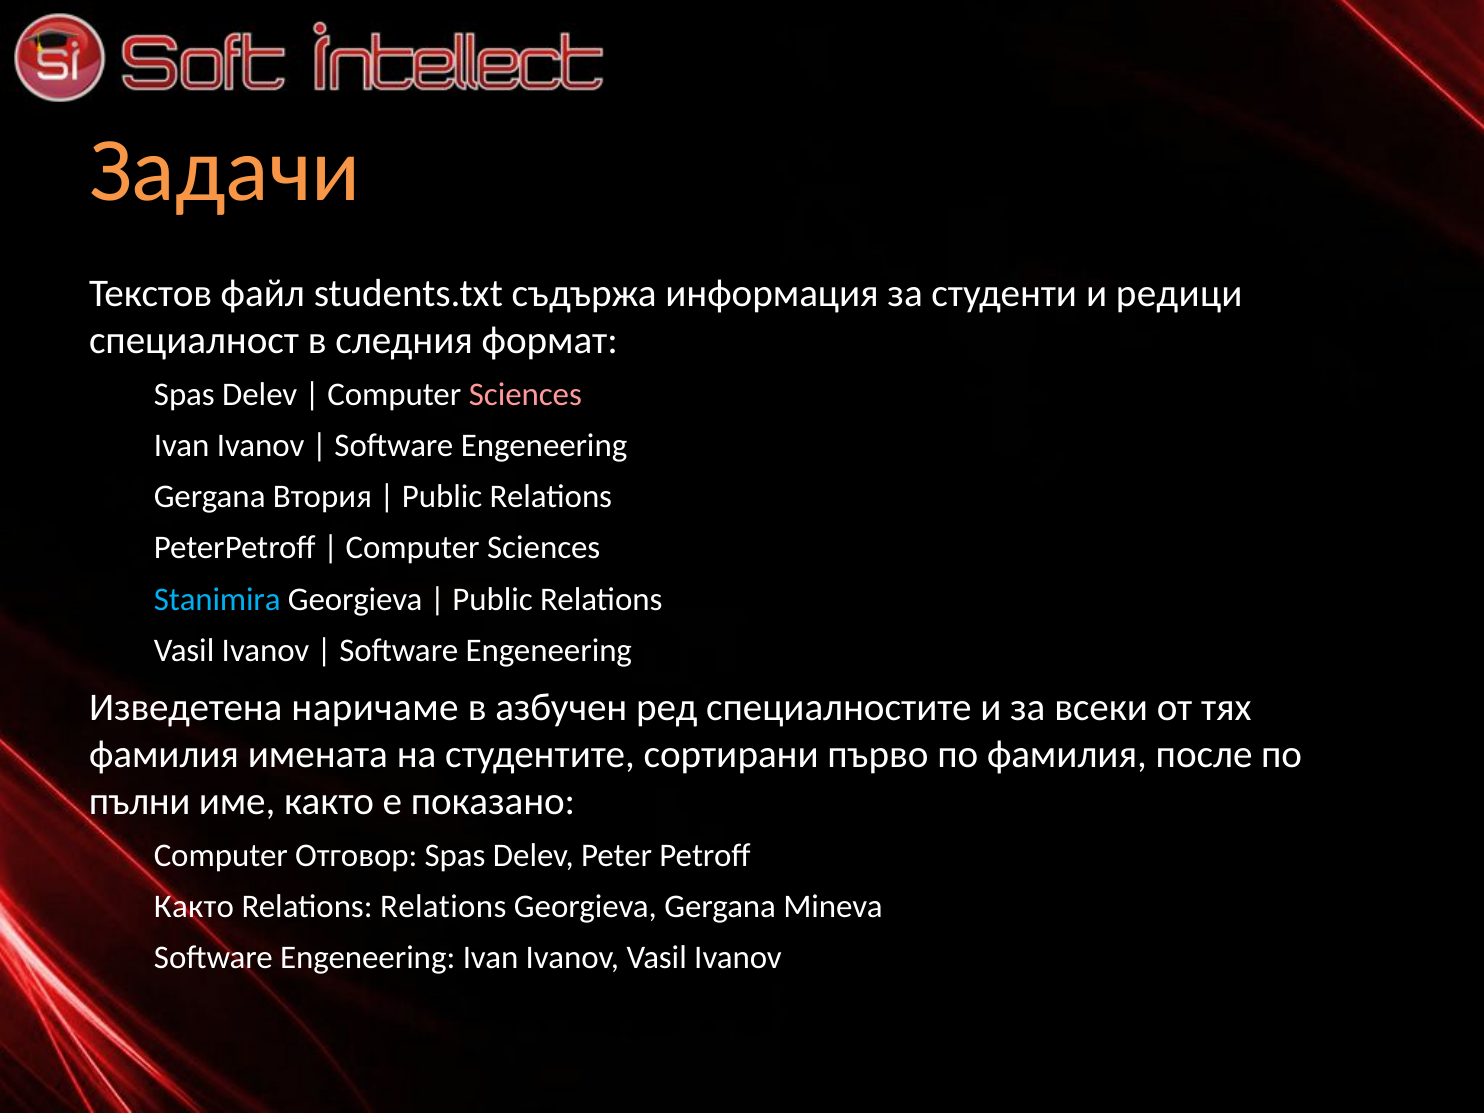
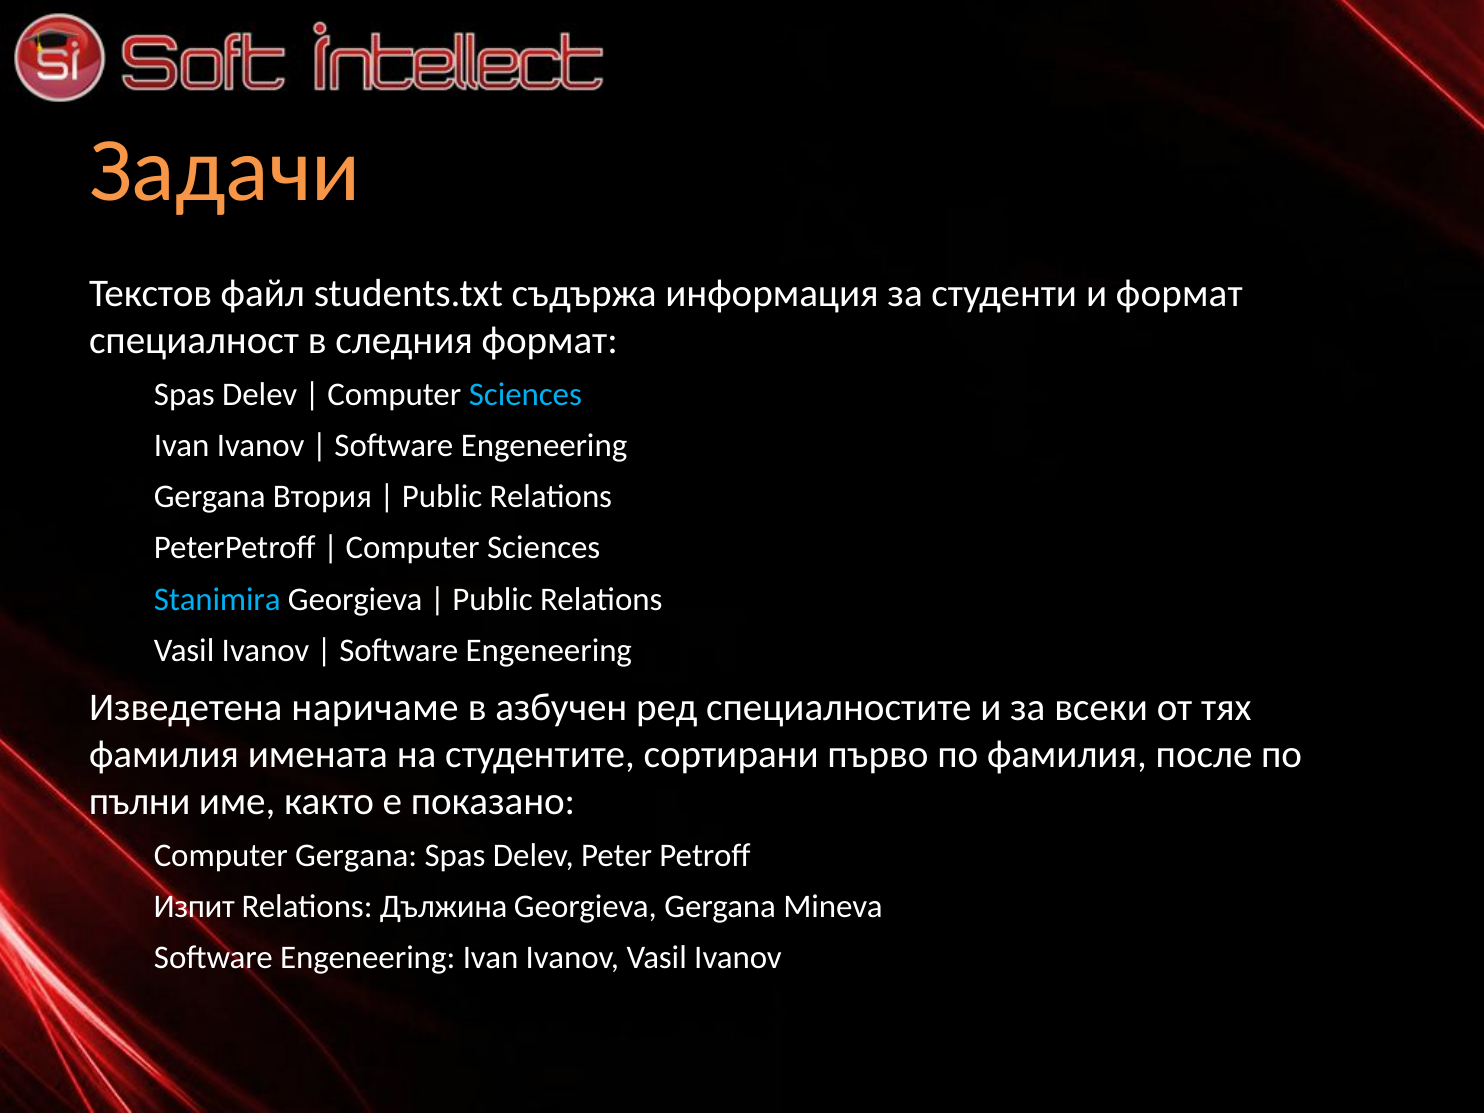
и редици: редици -> формат
Sciences at (525, 395) colour: pink -> light blue
Computer Oтговор: Oтговор -> Gergana
Както at (194, 907): Както -> Изпит
Relations Relations: Relations -> Дължина
